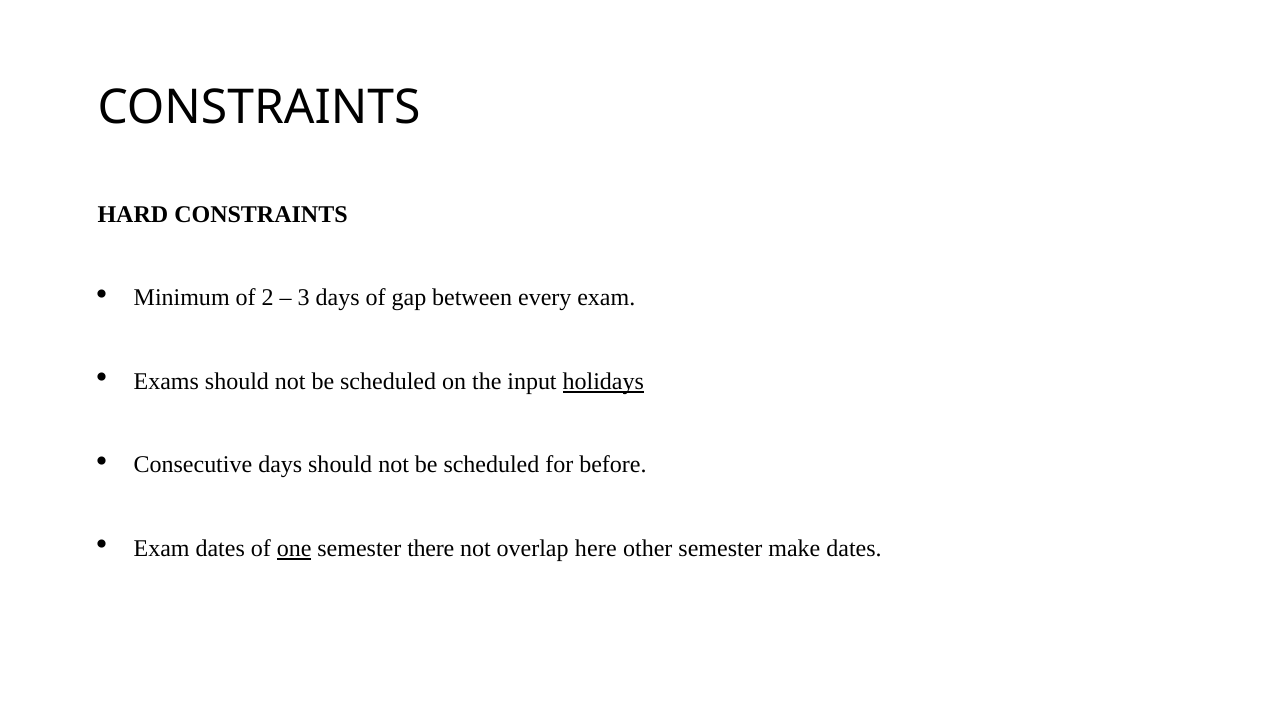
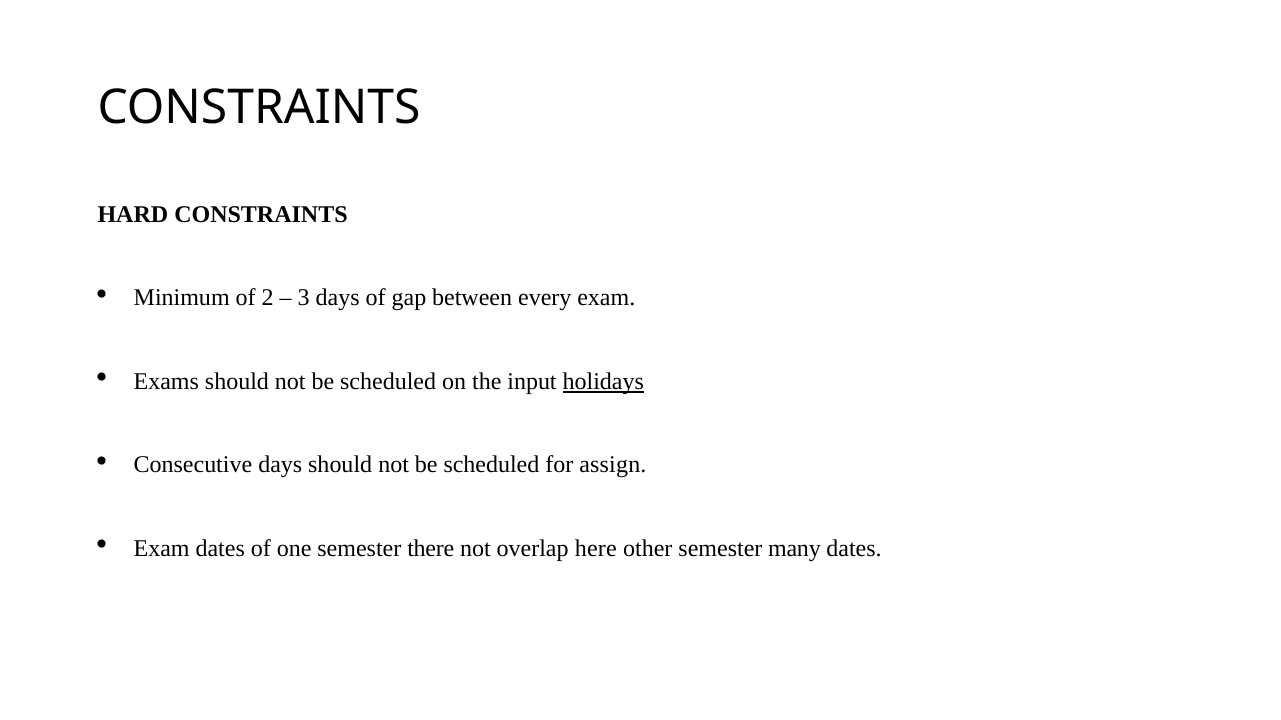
before: before -> assign
one underline: present -> none
make: make -> many
